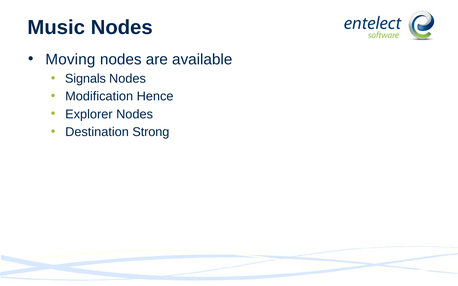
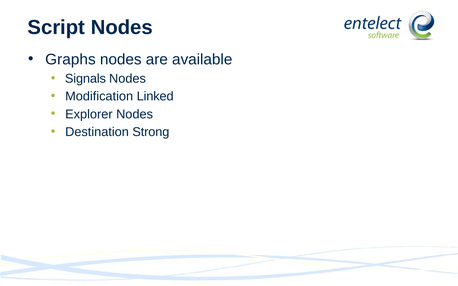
Music: Music -> Script
Moving: Moving -> Graphs
Hence: Hence -> Linked
